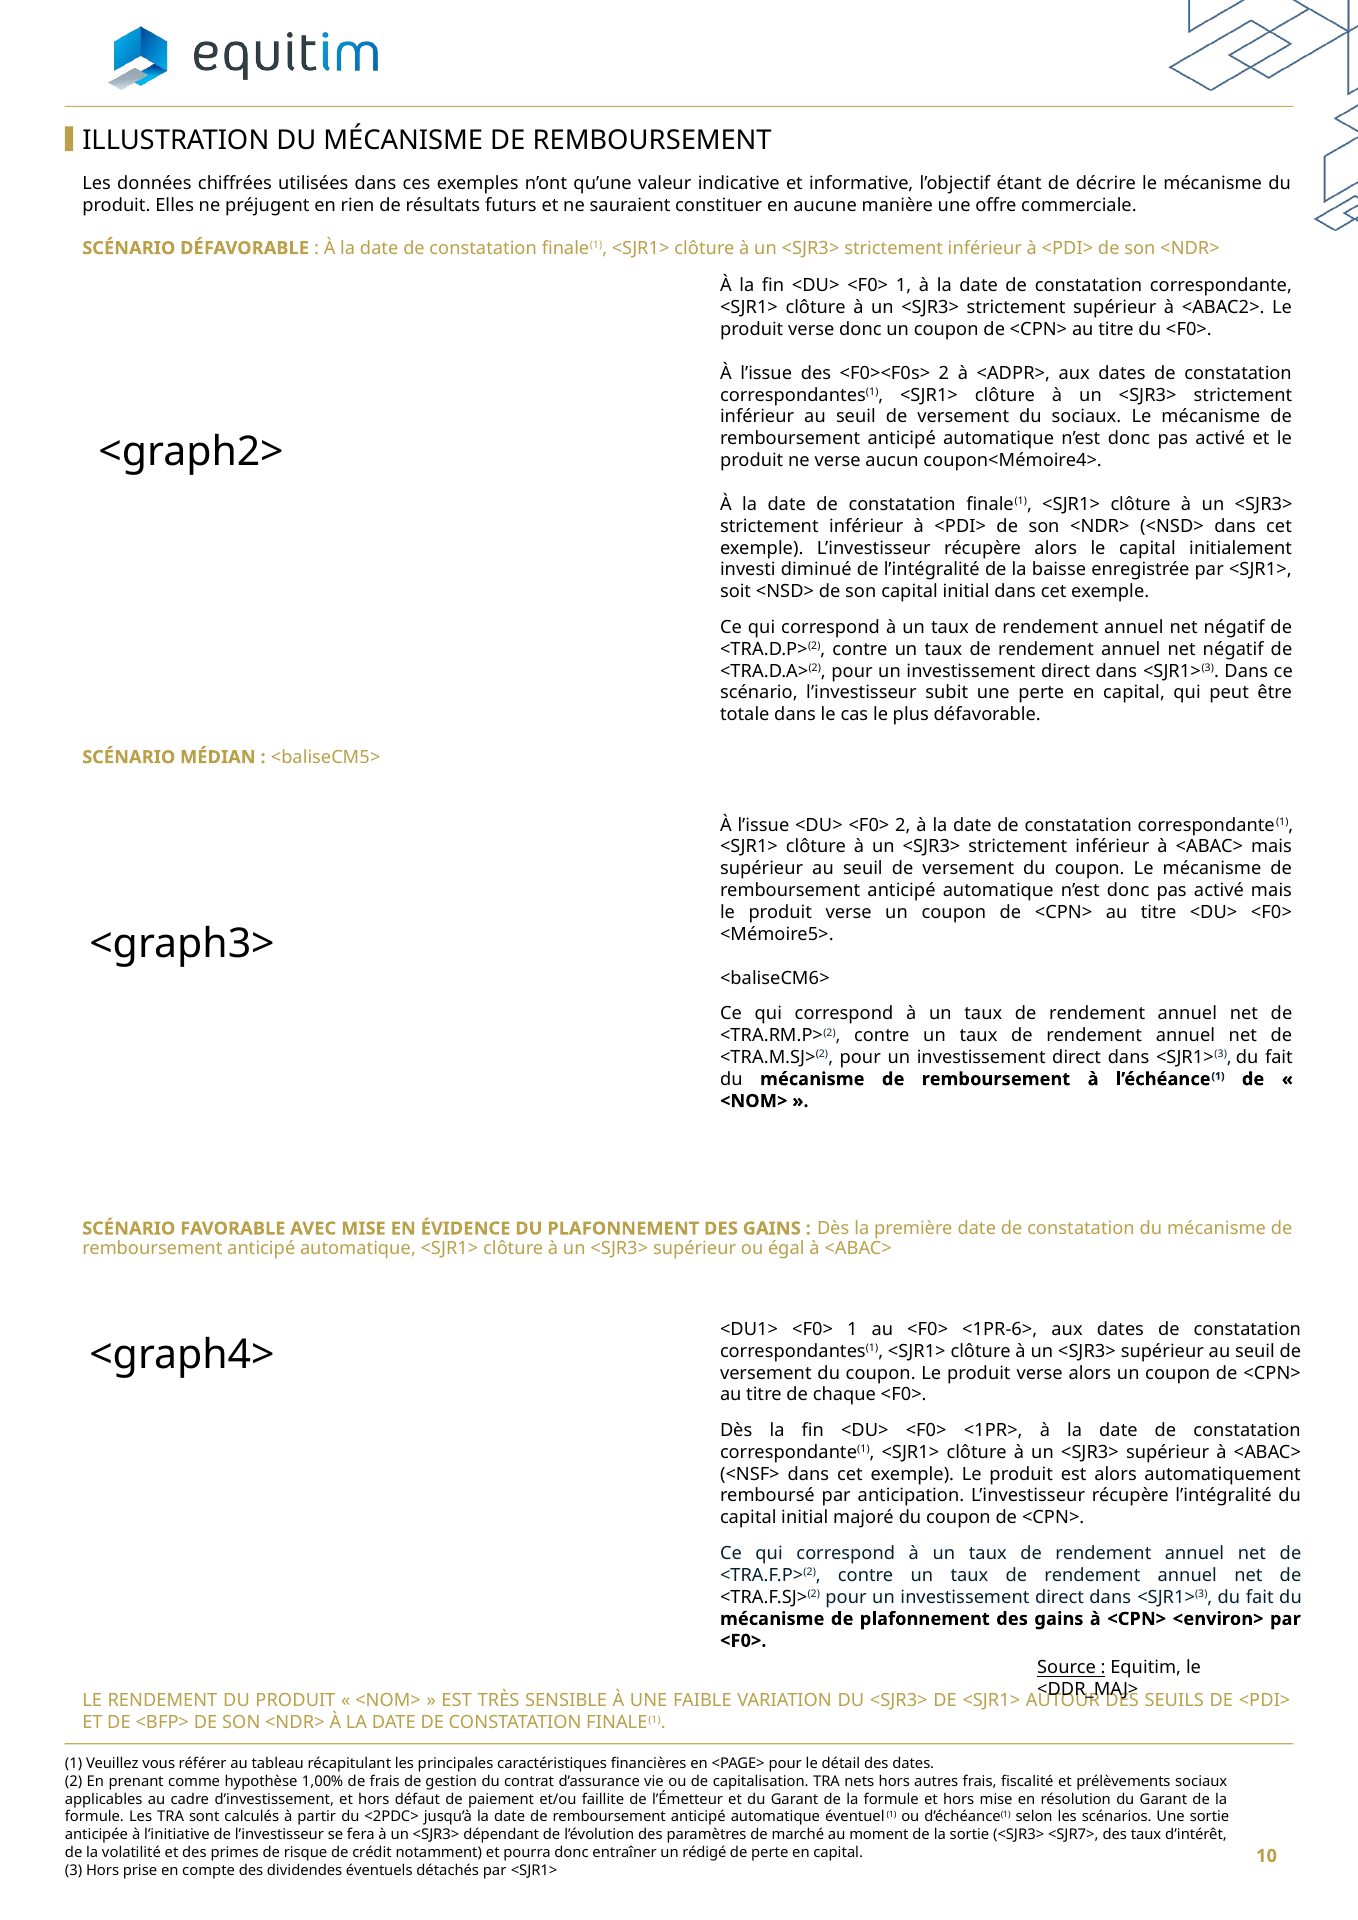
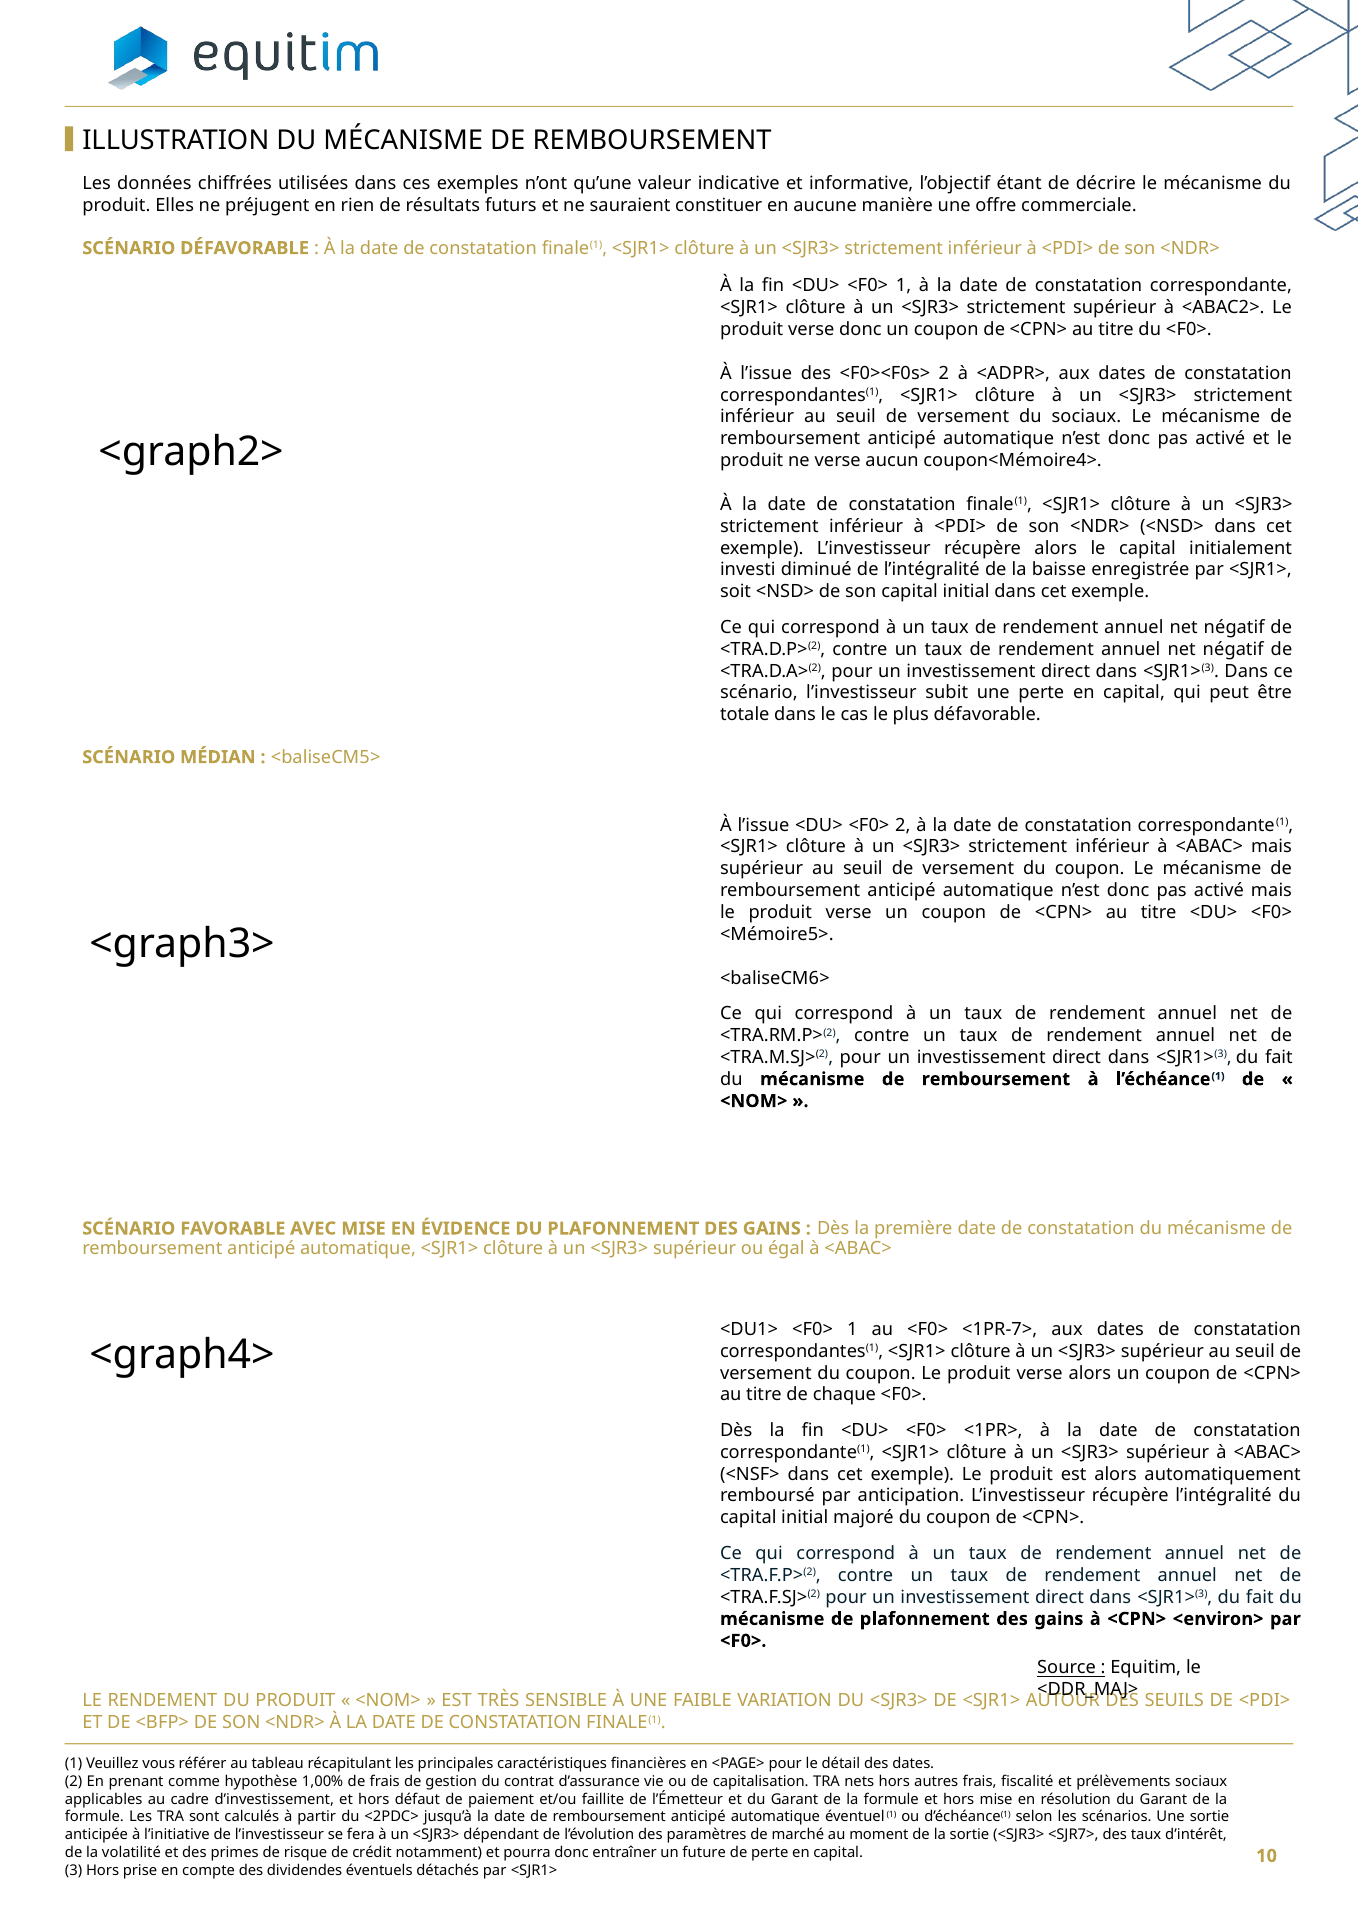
<1PR-6>: <1PR-6> -> <1PR-7>
rédigé: rédigé -> future
